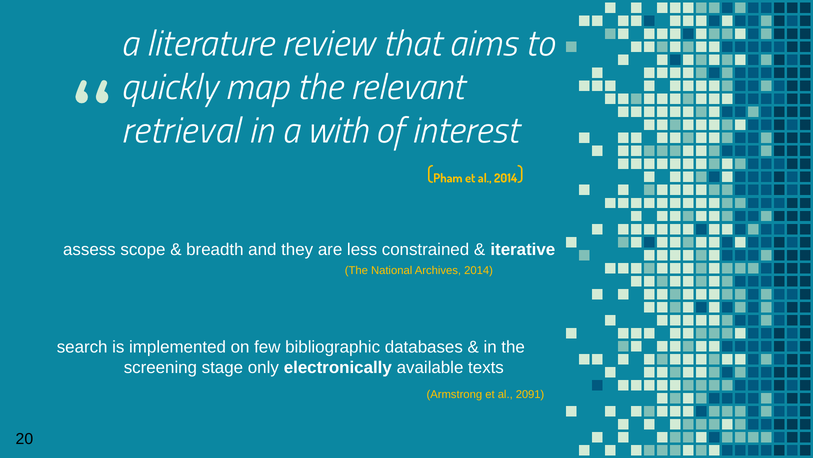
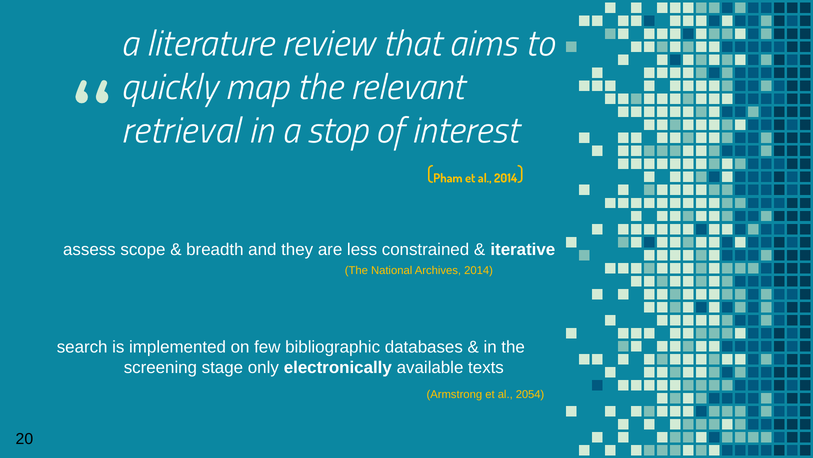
with: with -> stop
2091: 2091 -> 2054
